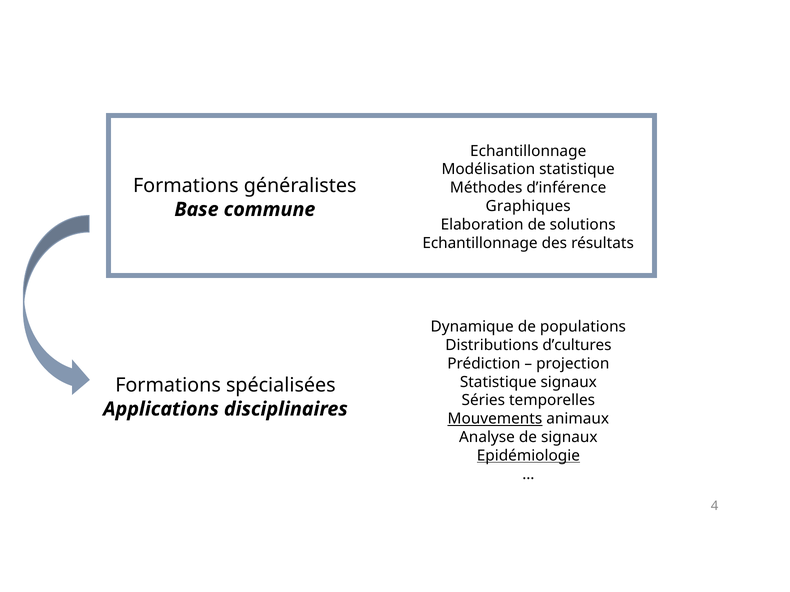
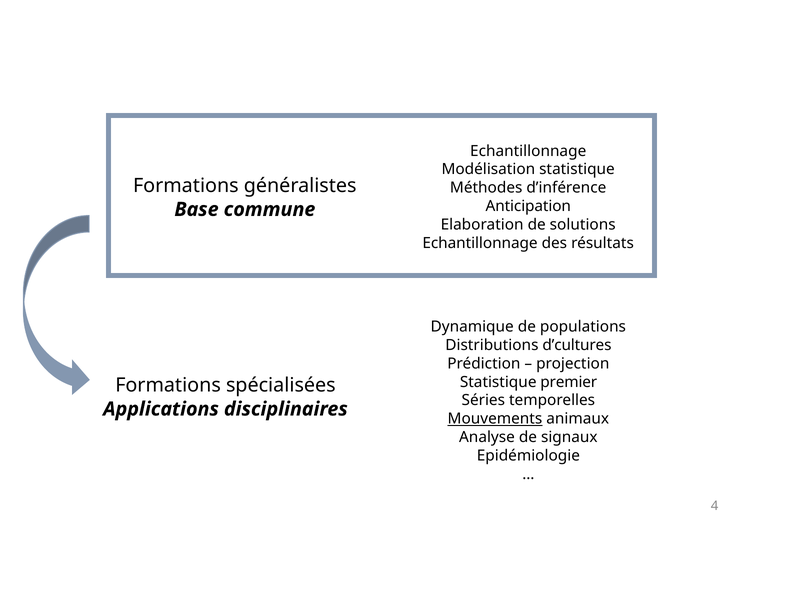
Graphiques: Graphiques -> Anticipation
Statistique signaux: signaux -> premier
Epidémiologie underline: present -> none
